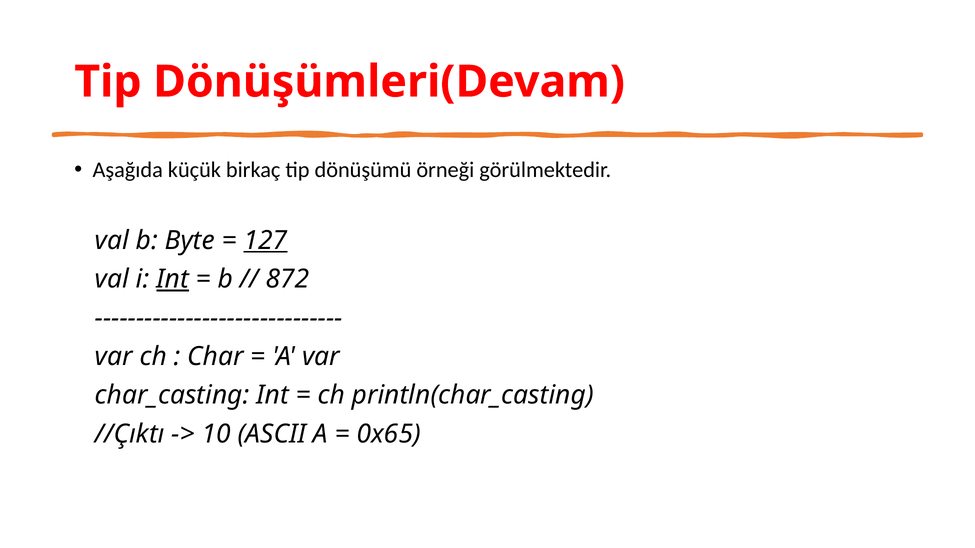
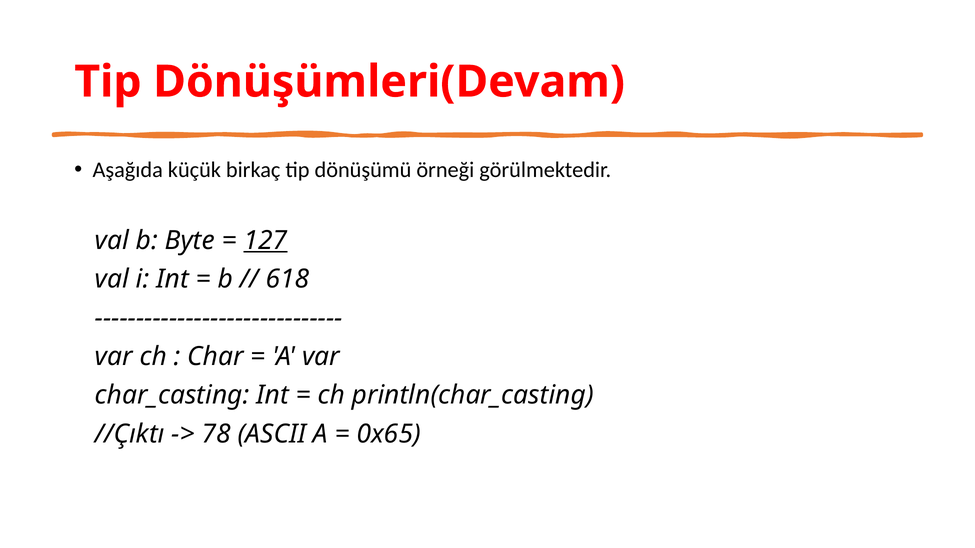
Int at (173, 279) underline: present -> none
872: 872 -> 618
10: 10 -> 78
